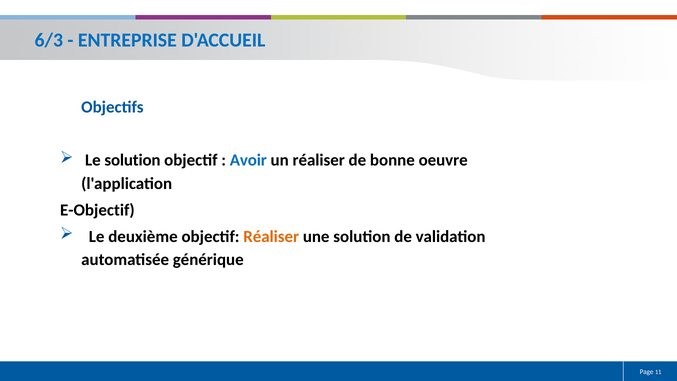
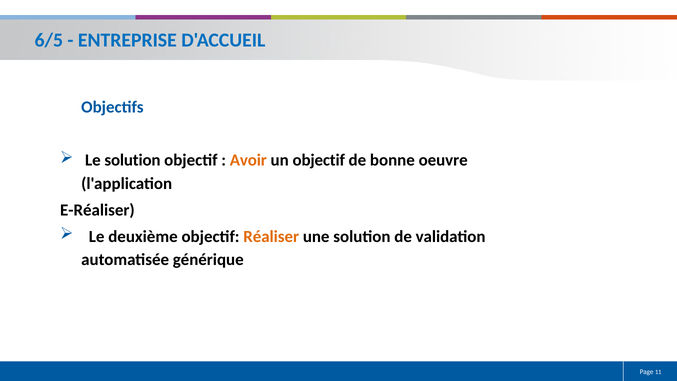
6/3: 6/3 -> 6/5
Avoir colour: blue -> orange
un réaliser: réaliser -> objectif
E-Objectif: E-Objectif -> E-Réaliser
